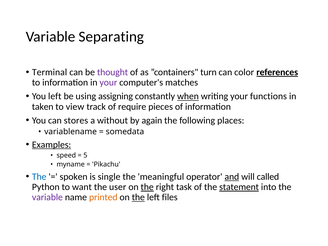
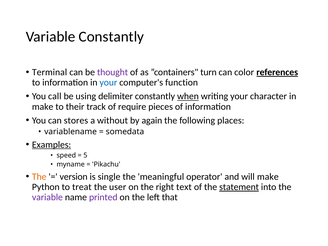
Variable Separating: Separating -> Constantly
your at (108, 83) colour: purple -> blue
matches: matches -> function
You left: left -> call
assigning: assigning -> delimiter
functions: functions -> character
taken at (43, 107): taken -> make
view: view -> their
The at (39, 177) colour: blue -> orange
spoken: spoken -> version
and underline: present -> none
will called: called -> make
want: want -> treat
the at (147, 187) underline: present -> none
task: task -> text
printed colour: orange -> purple
the at (138, 197) underline: present -> none
files: files -> that
